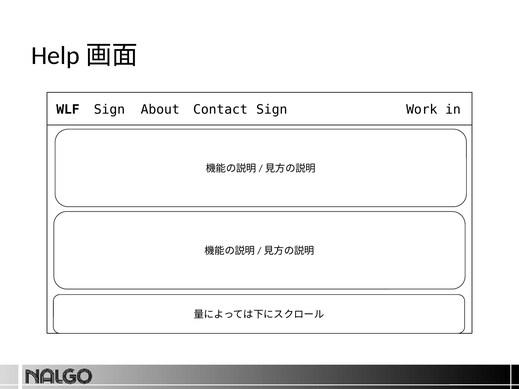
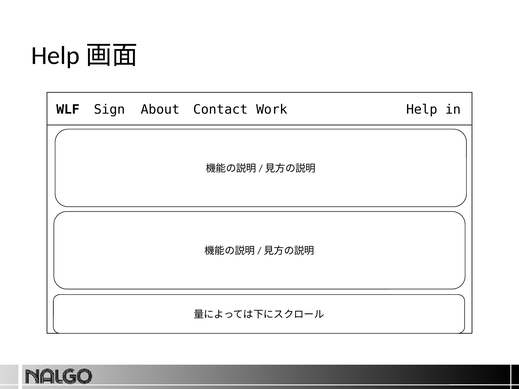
Sign at (272, 110): Sign -> Work
Work: Work -> Help
